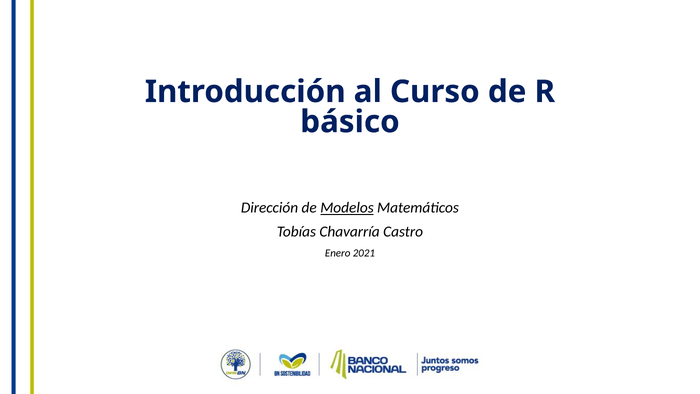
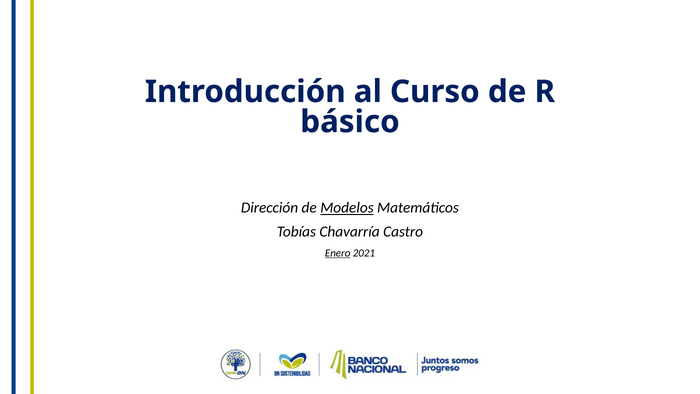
Enero underline: none -> present
